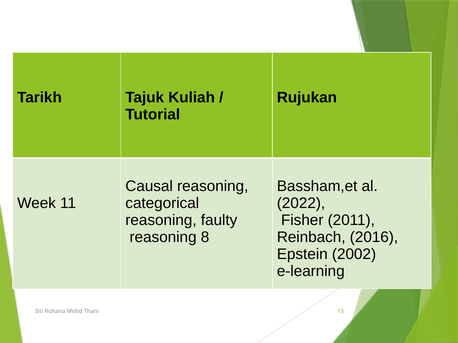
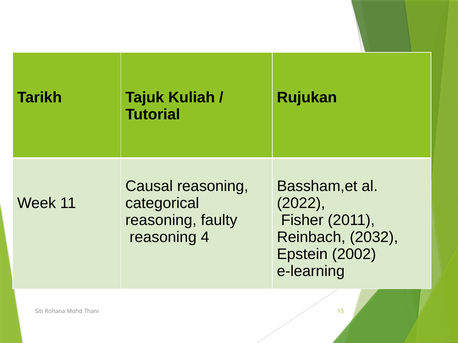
8: 8 -> 4
2016: 2016 -> 2032
